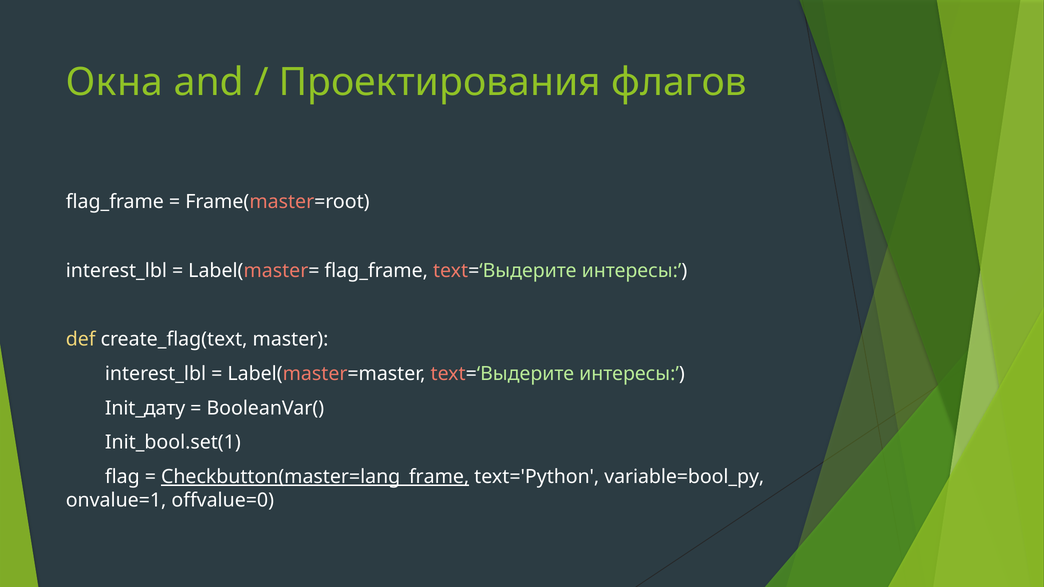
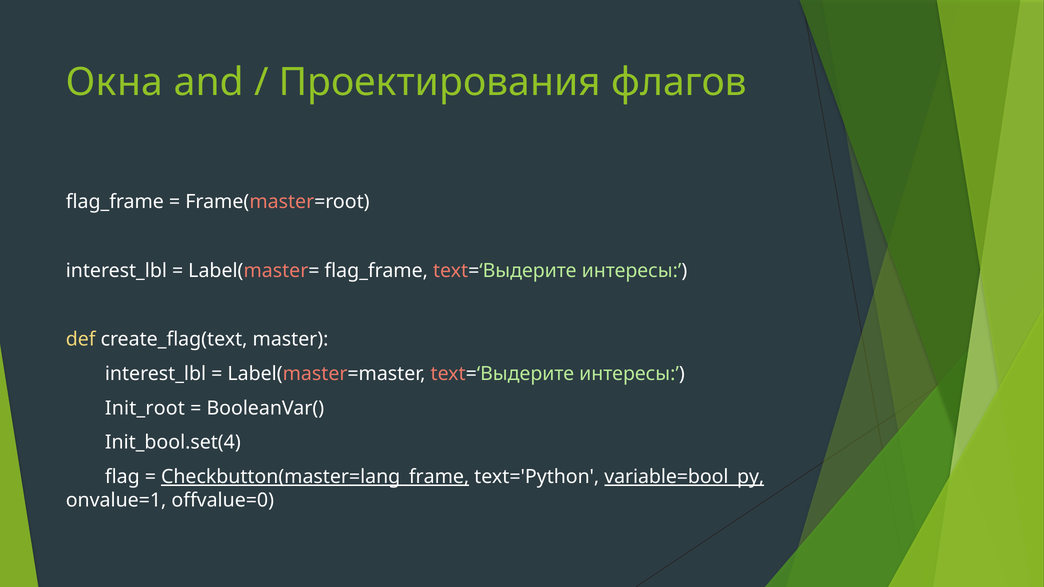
Init_дату: Init_дату -> Init_root
Init_bool.set(1: Init_bool.set(1 -> Init_bool.set(4
variable=bool_py underline: none -> present
